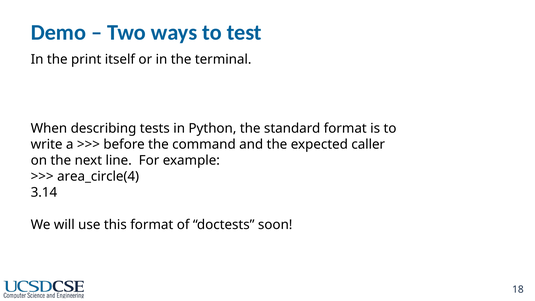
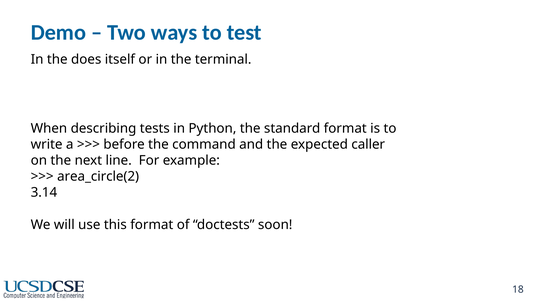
print: print -> does
area_circle(4: area_circle(4 -> area_circle(2
